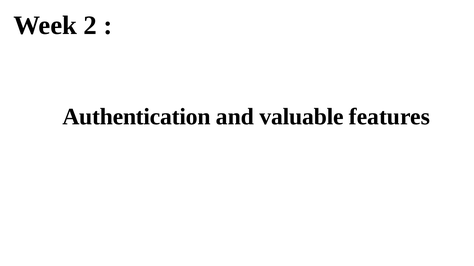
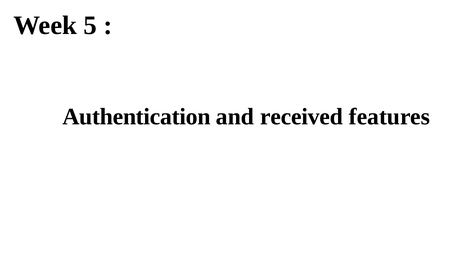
2: 2 -> 5
valuable: valuable -> received
